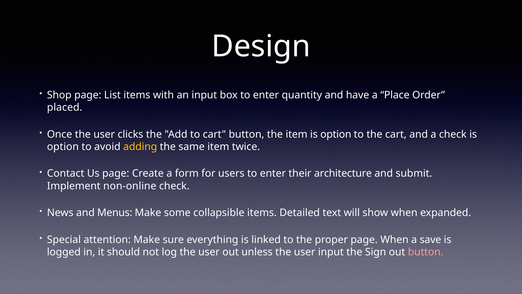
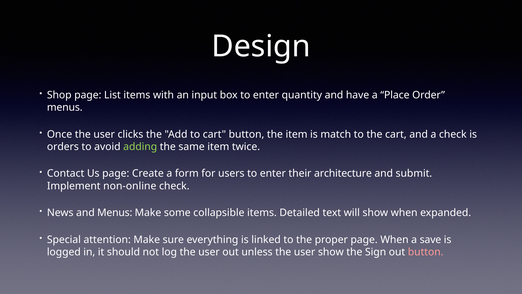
placed at (65, 107): placed -> menus
item is option: option -> match
option at (63, 147): option -> orders
adding colour: yellow -> light green
user input: input -> show
